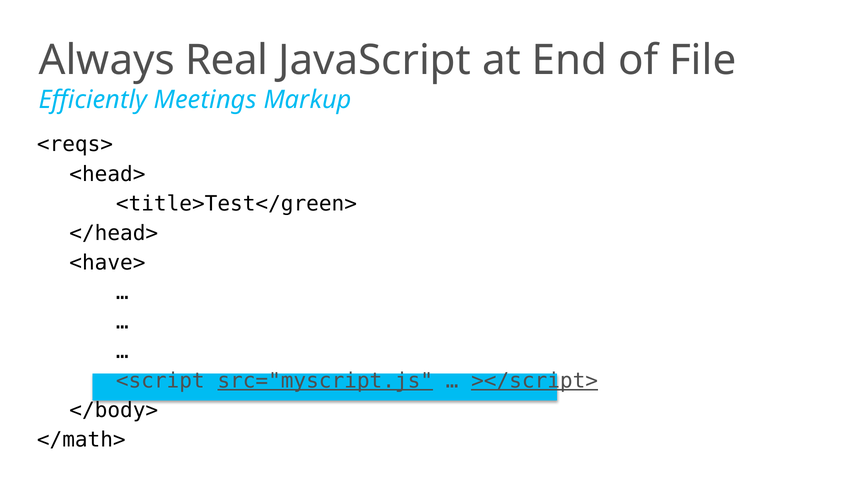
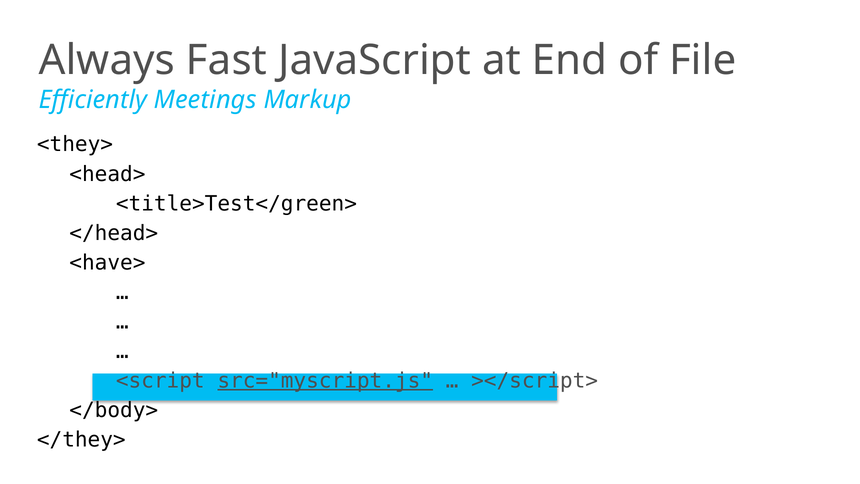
Real: Real -> Fast
<reqs>: <reqs> -> <they>
></script> underline: present -> none
</math>: </math> -> </they>
